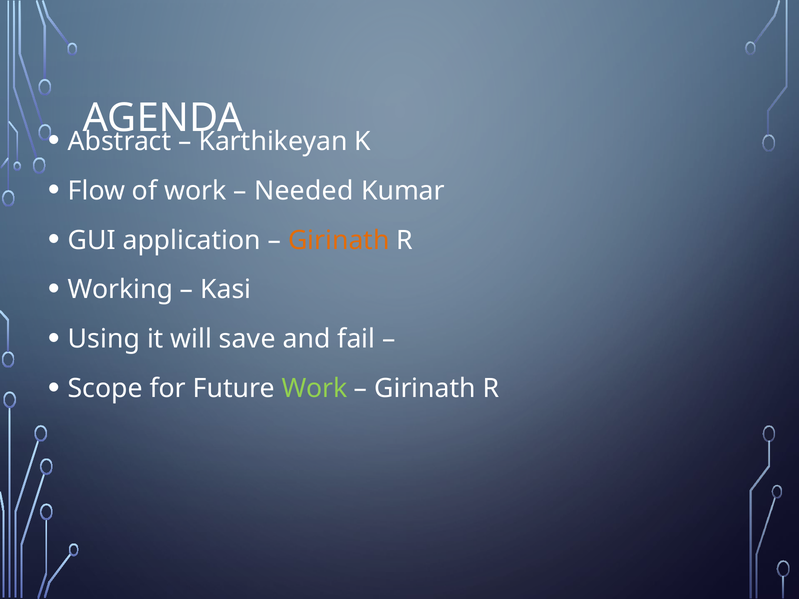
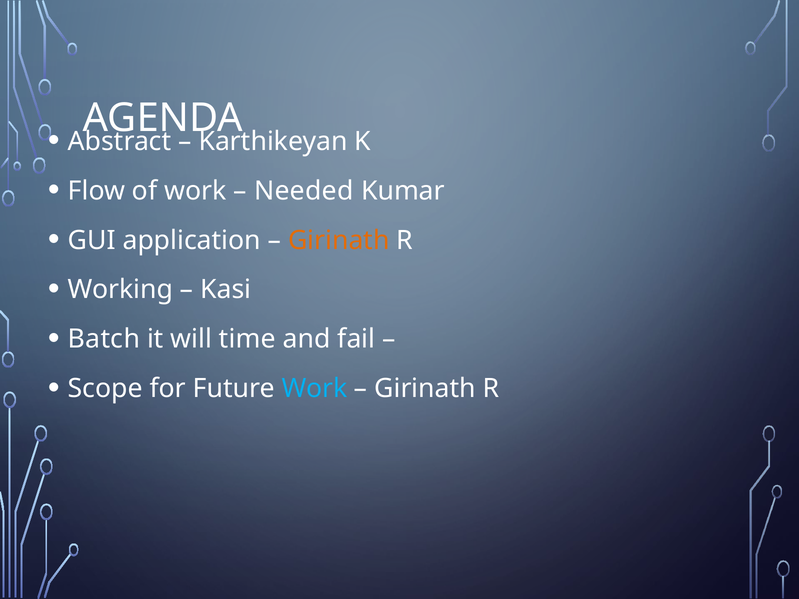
Using: Using -> Batch
save: save -> time
Work at (314, 389) colour: light green -> light blue
